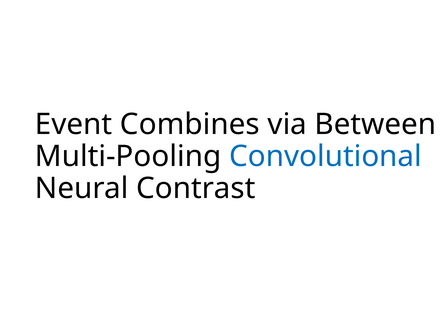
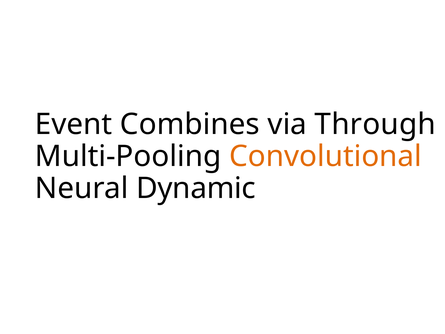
Between: Between -> Through
Convolutional colour: blue -> orange
Contrast: Contrast -> Dynamic
